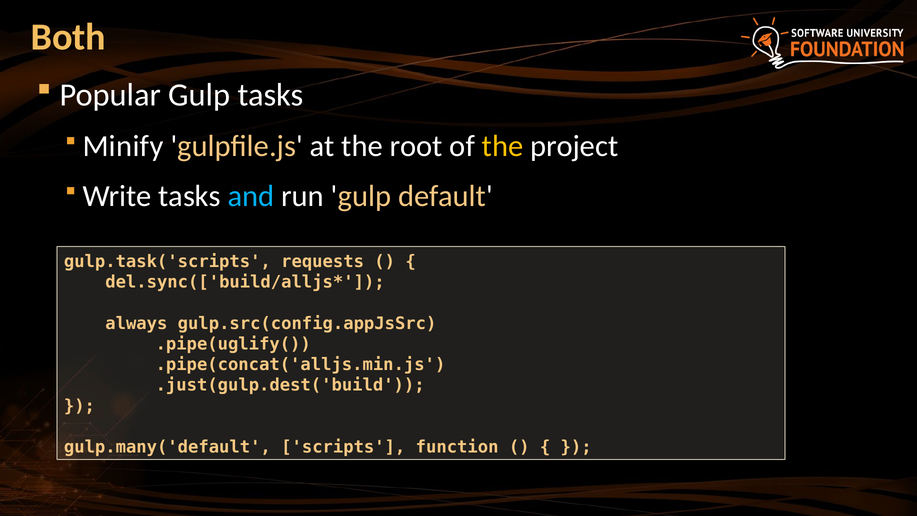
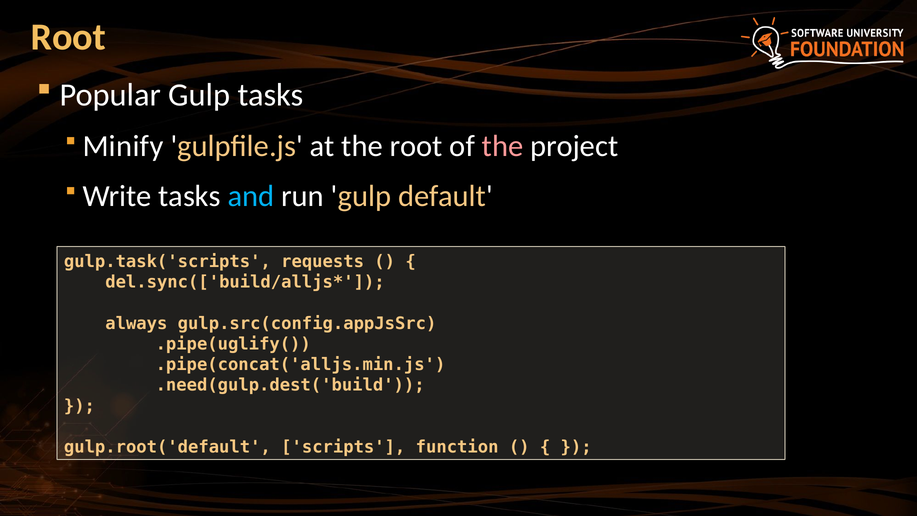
Both at (68, 37): Both -> Root
the at (503, 146) colour: yellow -> pink
.just(gulp.dest('build: .just(gulp.dest('build -> .need(gulp.dest('build
gulp.many('default: gulp.many('default -> gulp.root('default
